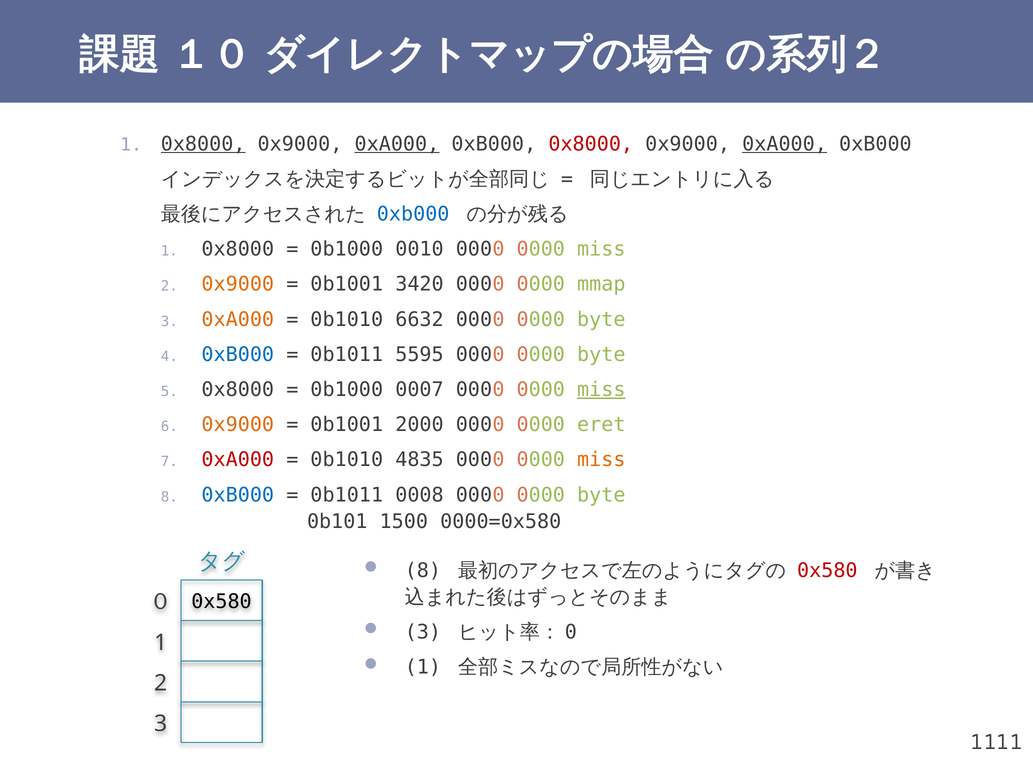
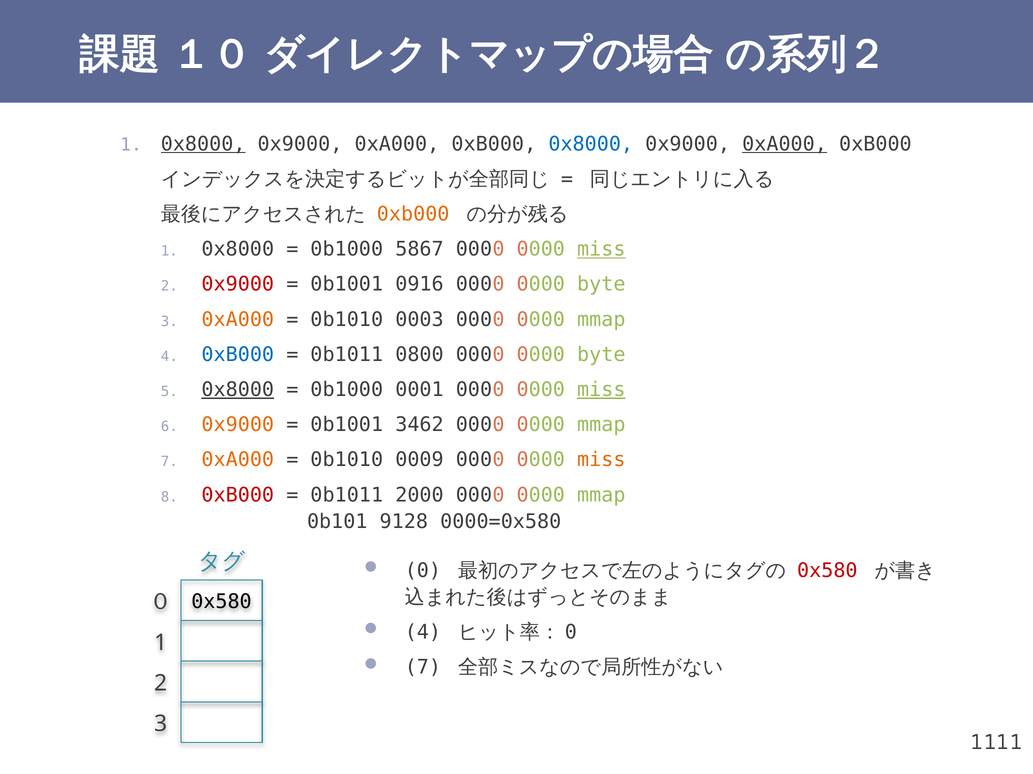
0xA000 at (397, 144) underline: present -> none
0x8000 at (591, 144) colour: red -> blue
0xb000 at (413, 214) colour: blue -> orange
0010: 0010 -> 5867
miss at (601, 249) underline: none -> present
0x9000 at (238, 285) colour: orange -> red
3420: 3420 -> 0916
mmap at (601, 285): mmap -> byte
6632: 6632 -> 0003
byte at (601, 320): byte -> mmap
5595: 5595 -> 0800
0x8000 at (238, 390) underline: none -> present
0007: 0007 -> 0001
2000: 2000 -> 3462
eret at (601, 425): eret -> mmap
0xA000 at (238, 460) colour: red -> orange
4835: 4835 -> 0009
0xB000 at (238, 495) colour: blue -> red
0008: 0008 -> 2000
byte at (601, 495): byte -> mmap
1500: 1500 -> 9128
8 at (423, 571): 8 -> 0
3 at (423, 633): 3 -> 4
1 at (423, 668): 1 -> 7
